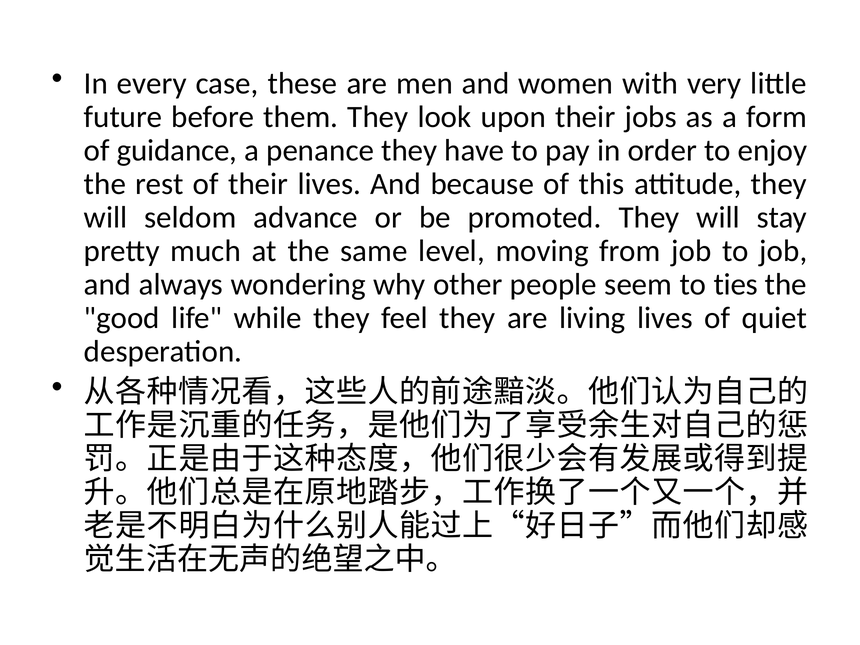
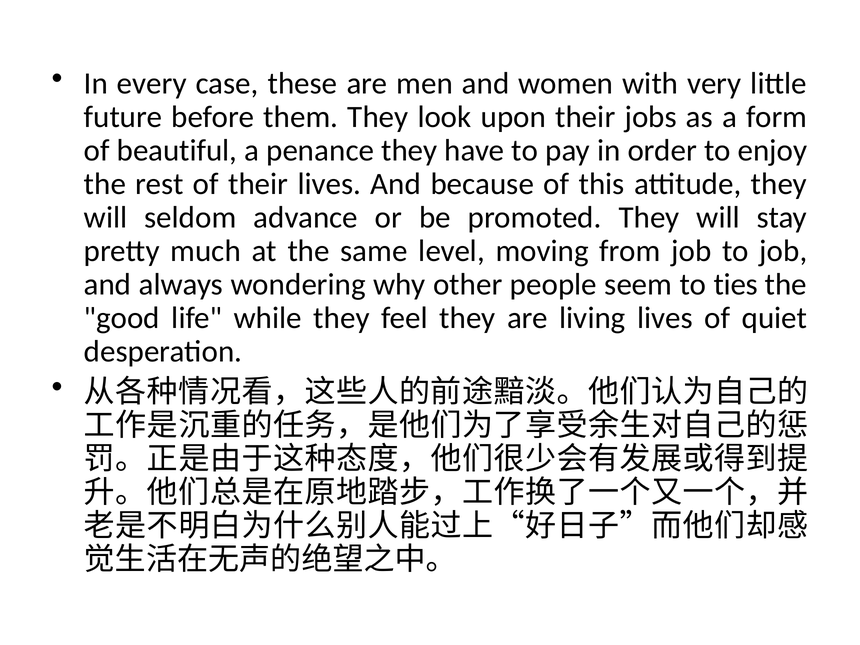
guidance: guidance -> beautiful
